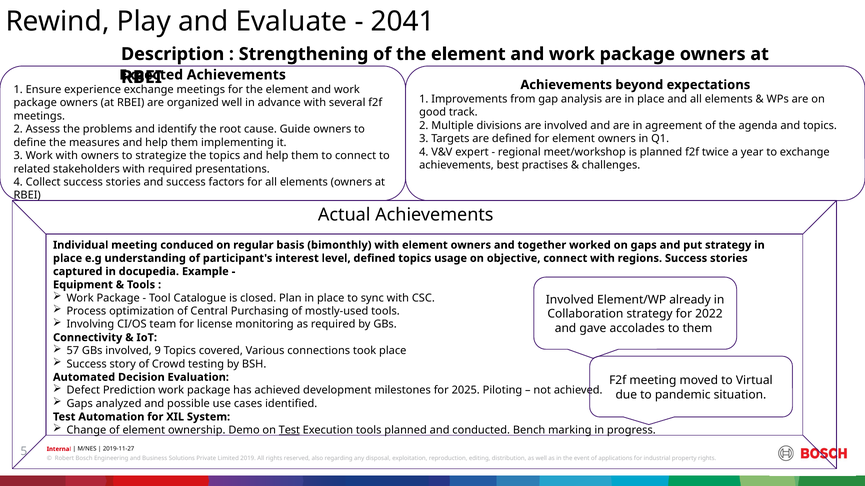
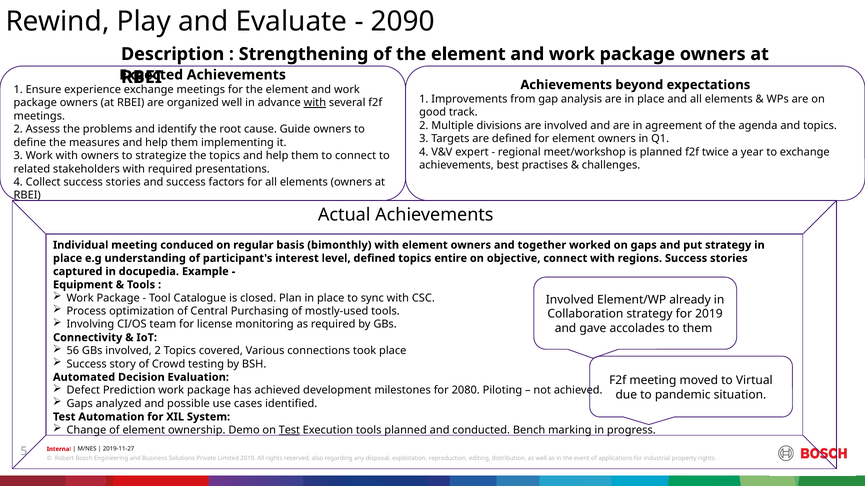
2041: 2041 -> 2090
with at (315, 103) underline: none -> present
usage: usage -> entire
for 2022: 2022 -> 2019
57: 57 -> 56
involved 9: 9 -> 2
2025: 2025 -> 2080
